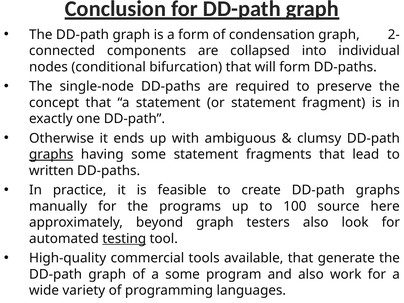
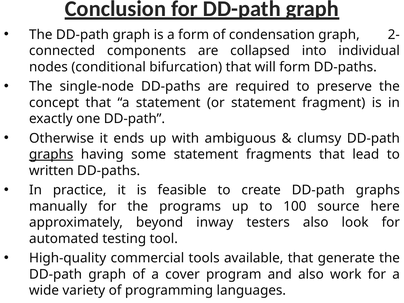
beyond graph: graph -> inway
testing underline: present -> none
a some: some -> cover
